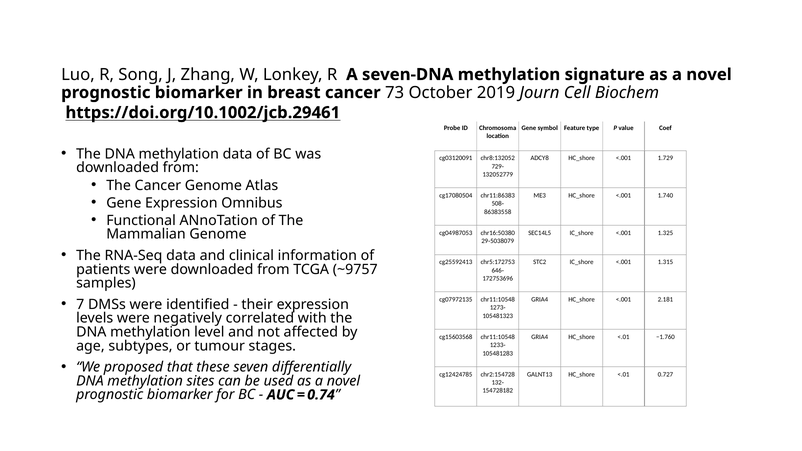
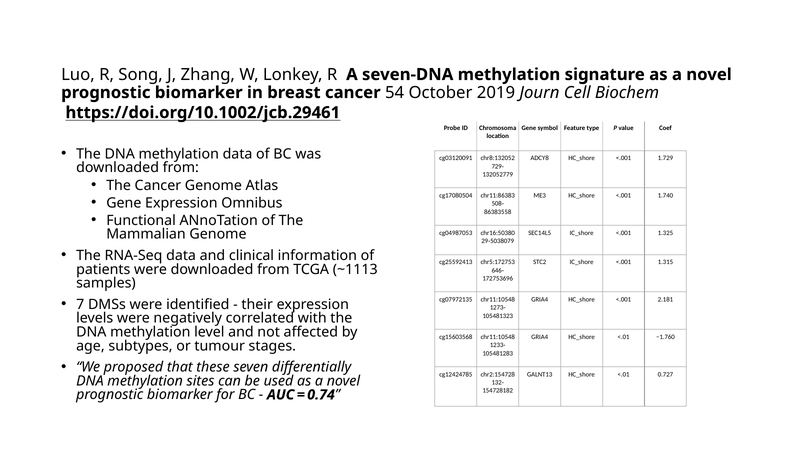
73: 73 -> 54
~9757: ~9757 -> ~1113
